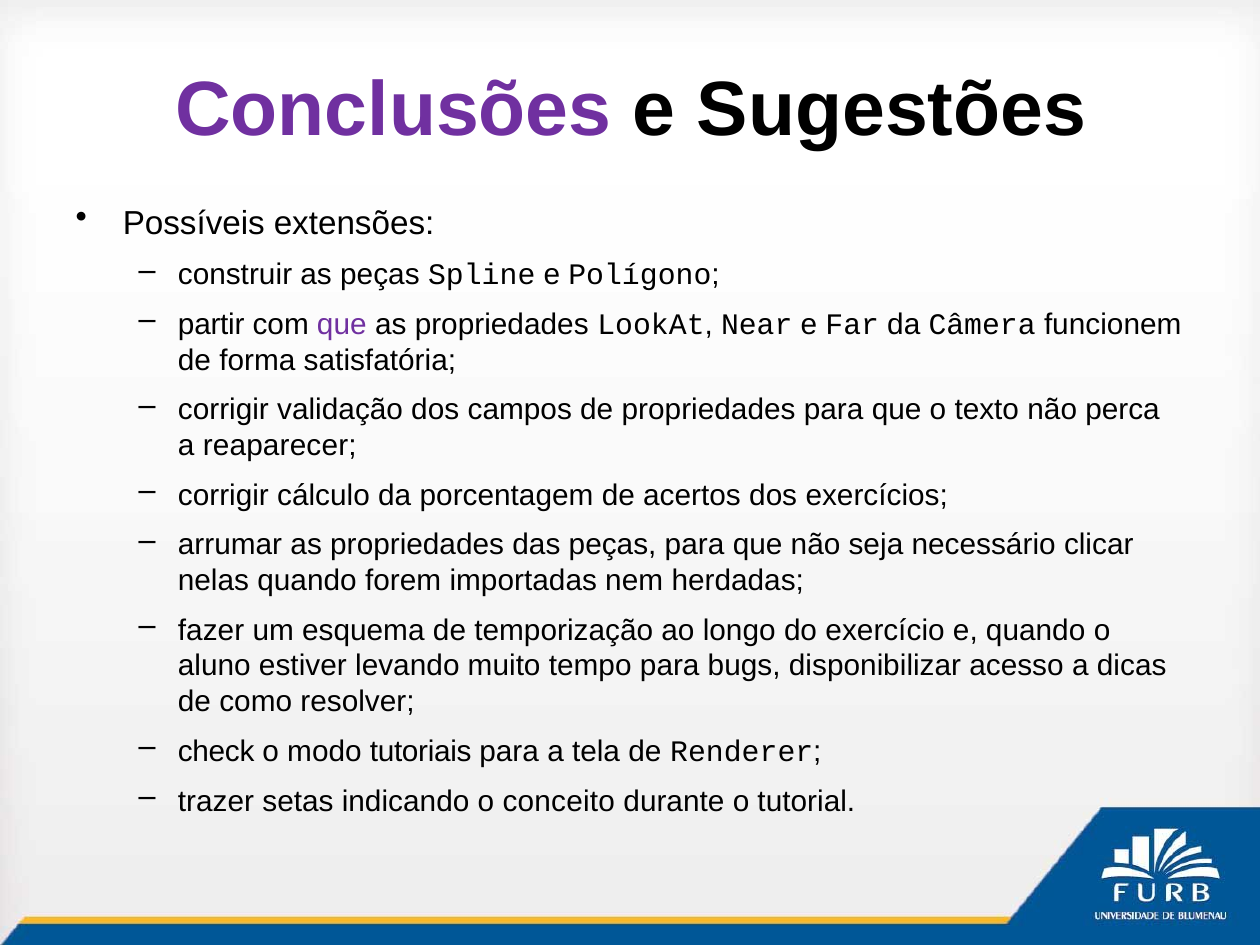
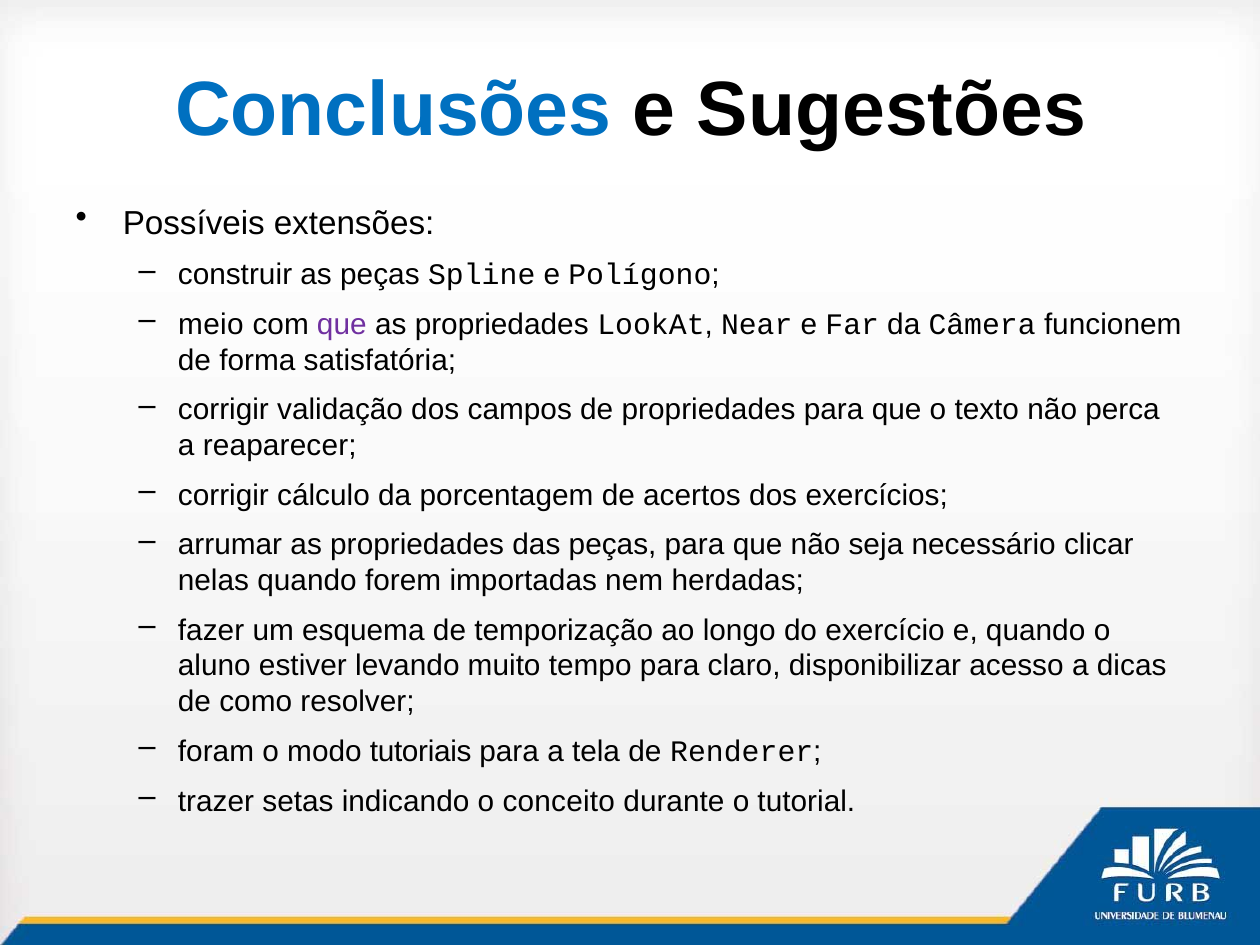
Conclusões colour: purple -> blue
partir: partir -> meio
bugs: bugs -> claro
check: check -> foram
